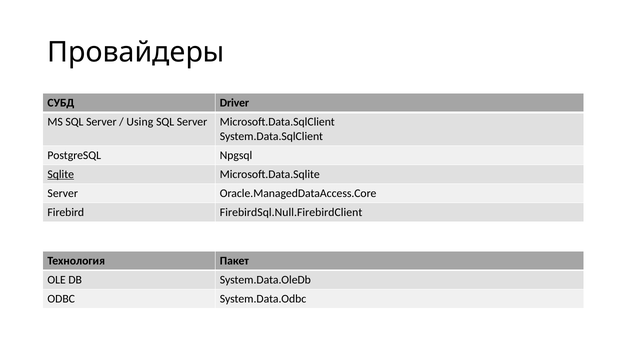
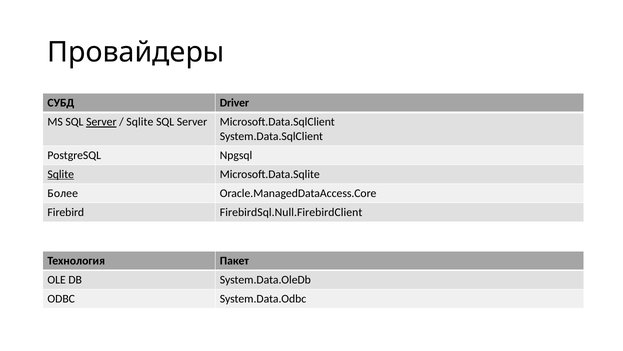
Server at (101, 122) underline: none -> present
Using at (140, 122): Using -> Sqlite
Server at (63, 193): Server -> Более
